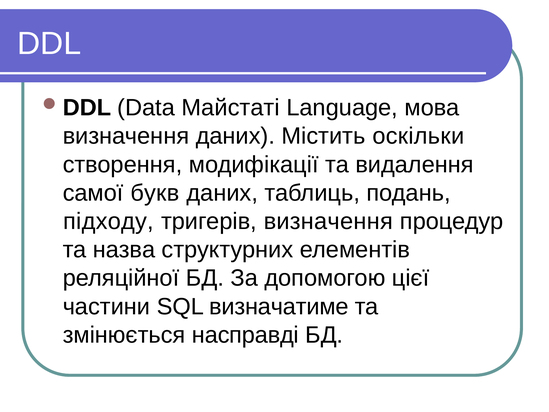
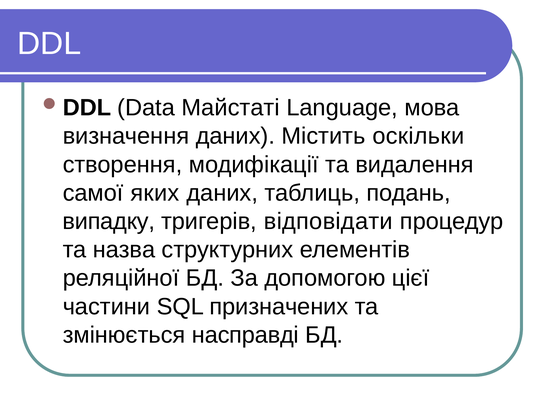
букв: букв -> яких
підходу: підходу -> випадку
тригерів визначення: визначення -> відповідати
визначатиме: визначатиме -> призначених
